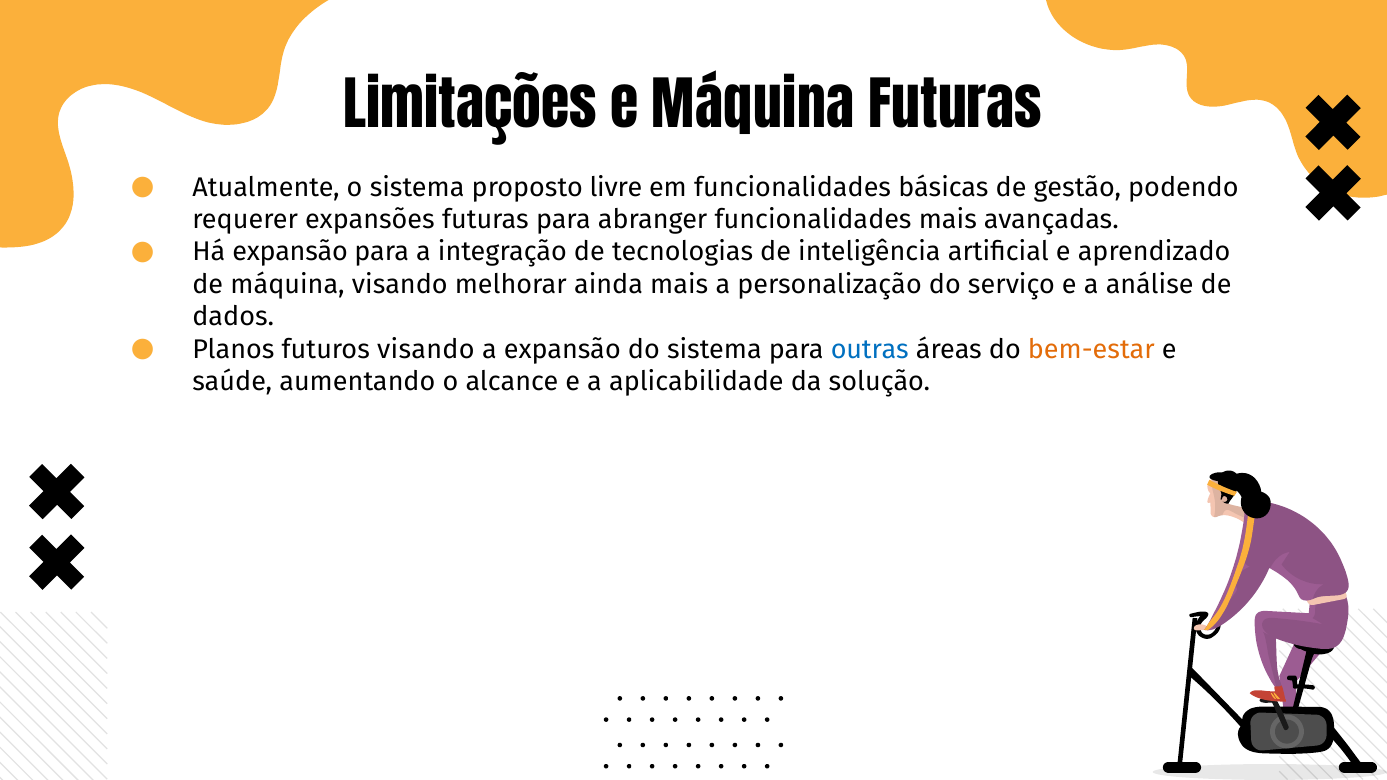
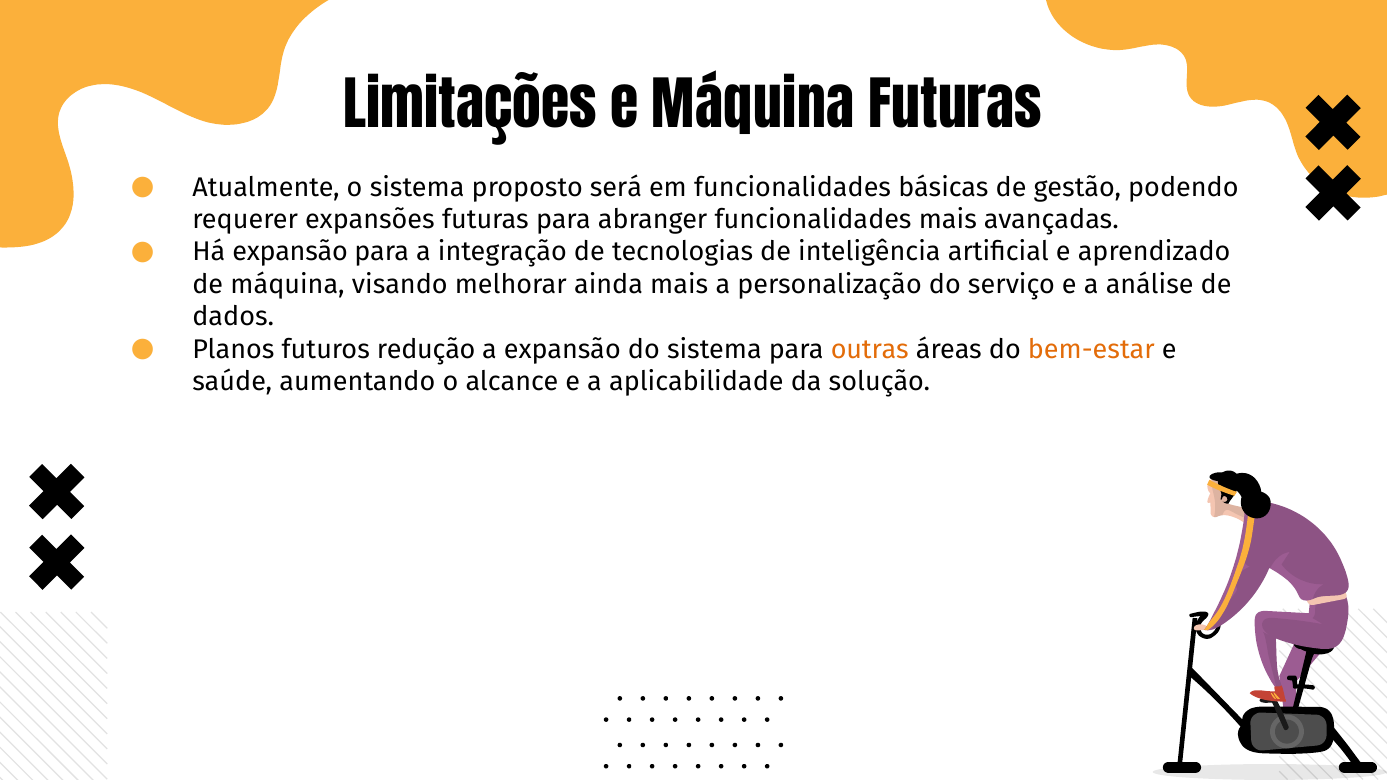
livre: livre -> será
futuros visando: visando -> redução
outras colour: blue -> orange
